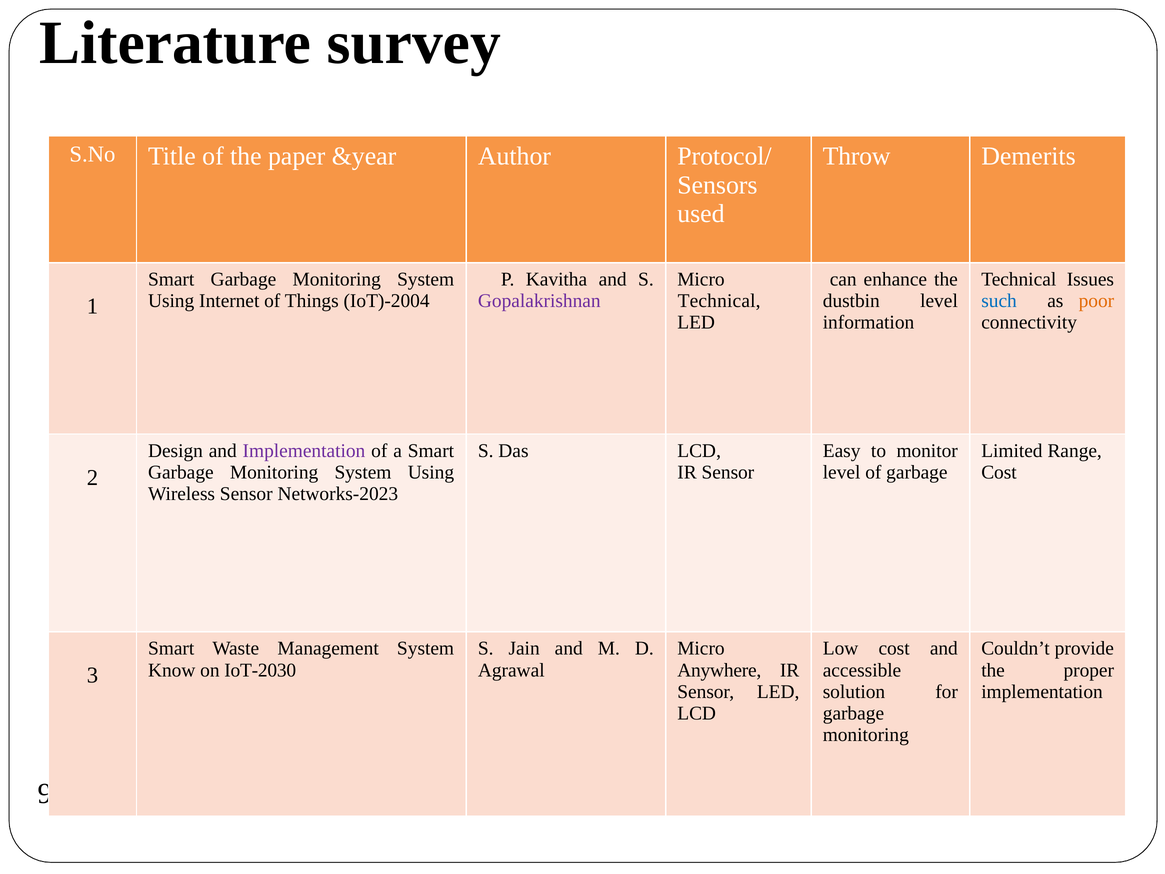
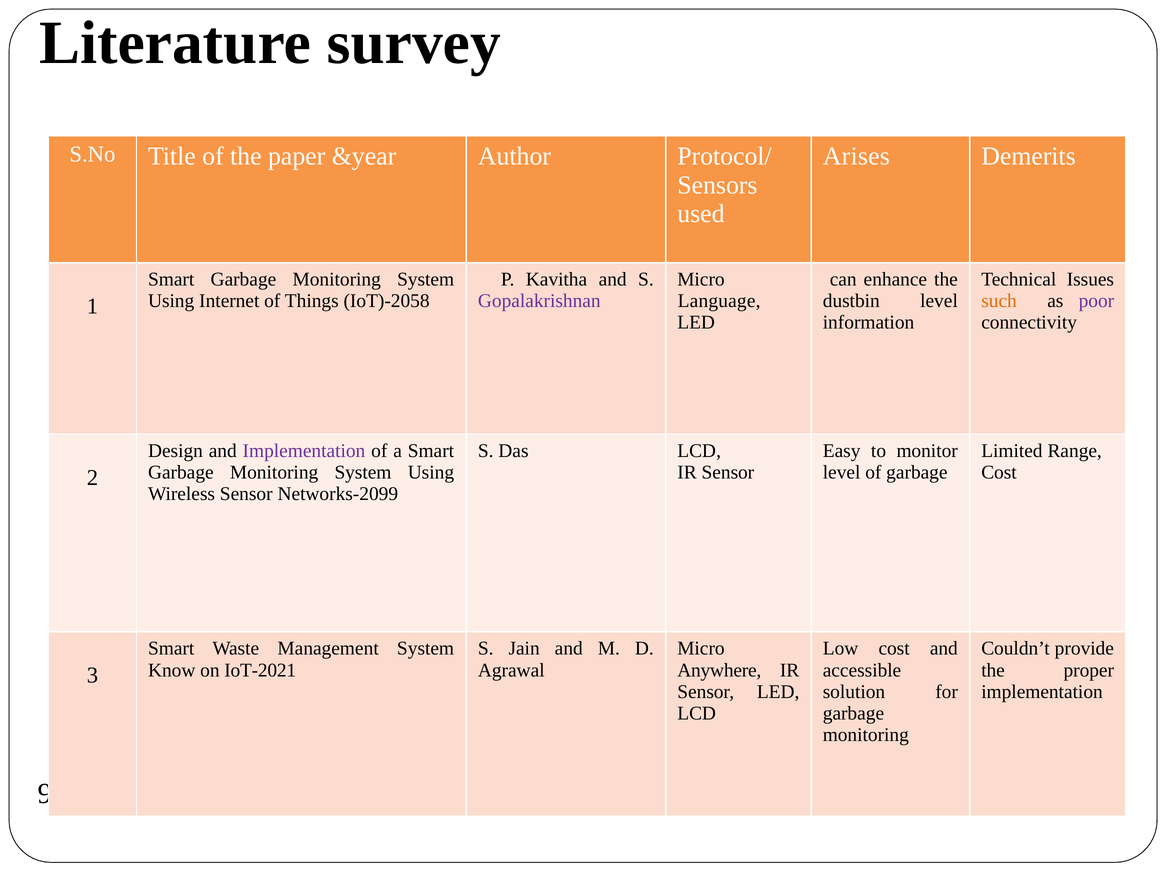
Throw: Throw -> Arises
IoT)-2004: IoT)-2004 -> IoT)-2058
Technical at (719, 301): Technical -> Language
such colour: blue -> orange
poor colour: orange -> purple
Networks-2023: Networks-2023 -> Networks-2099
IoT-2030: IoT-2030 -> IoT-2021
